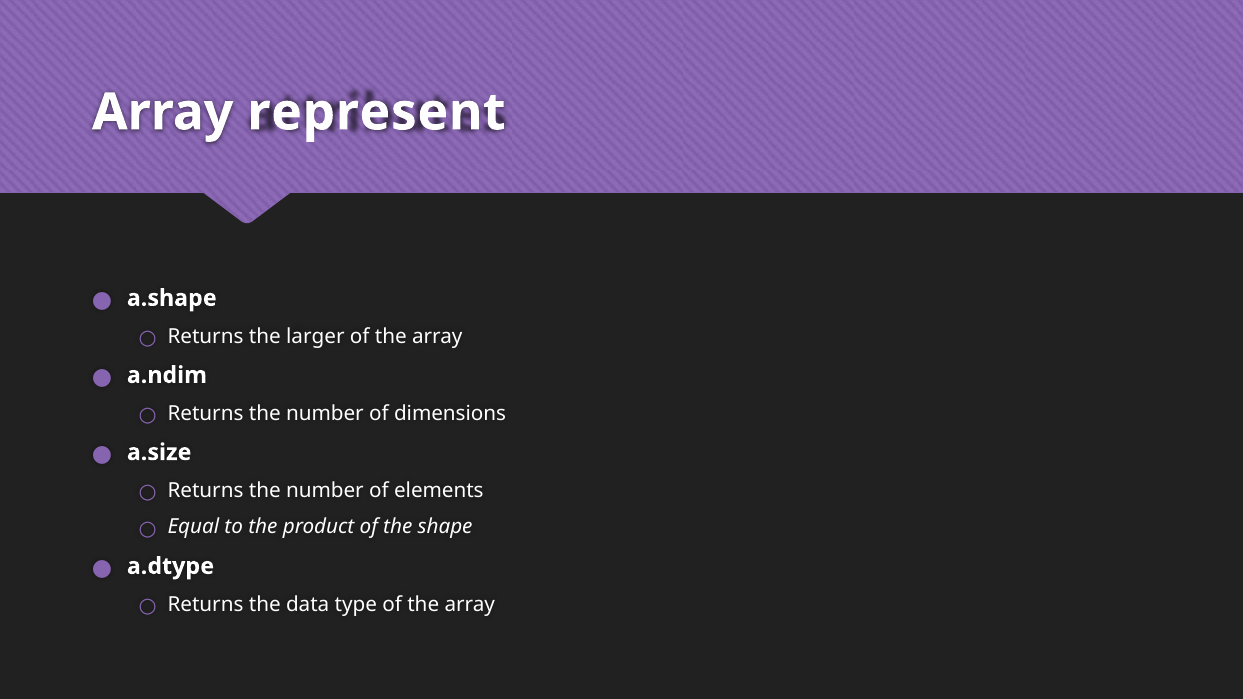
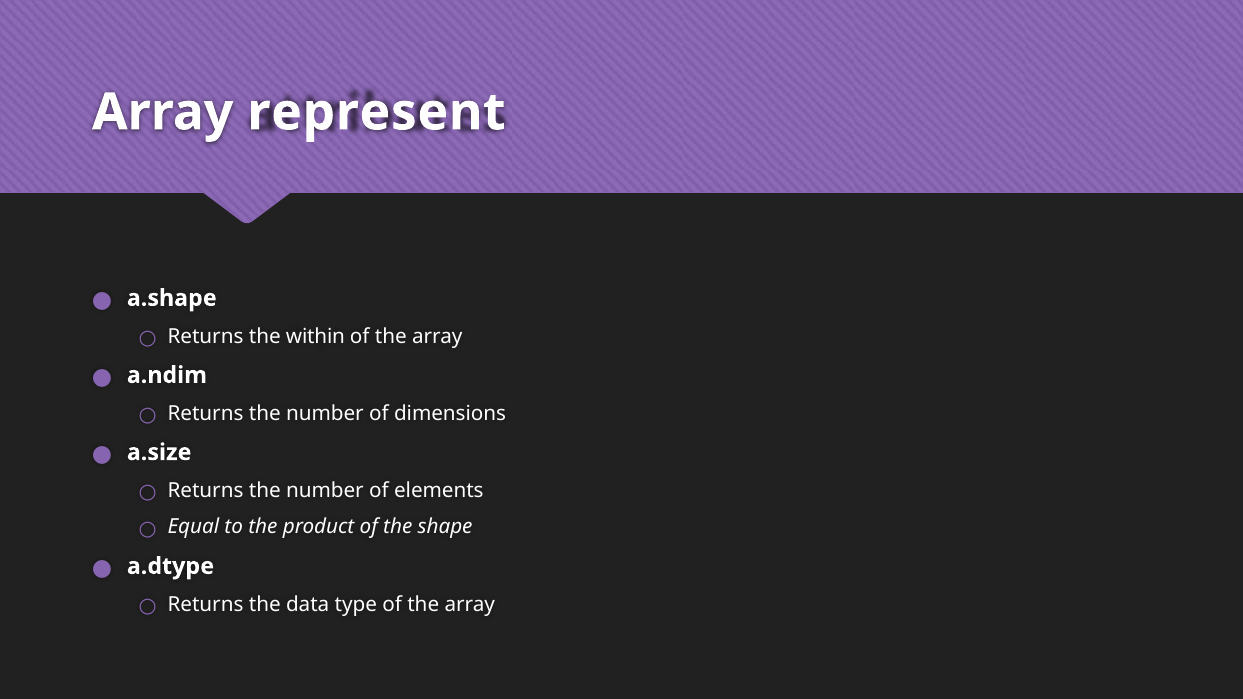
larger: larger -> within
